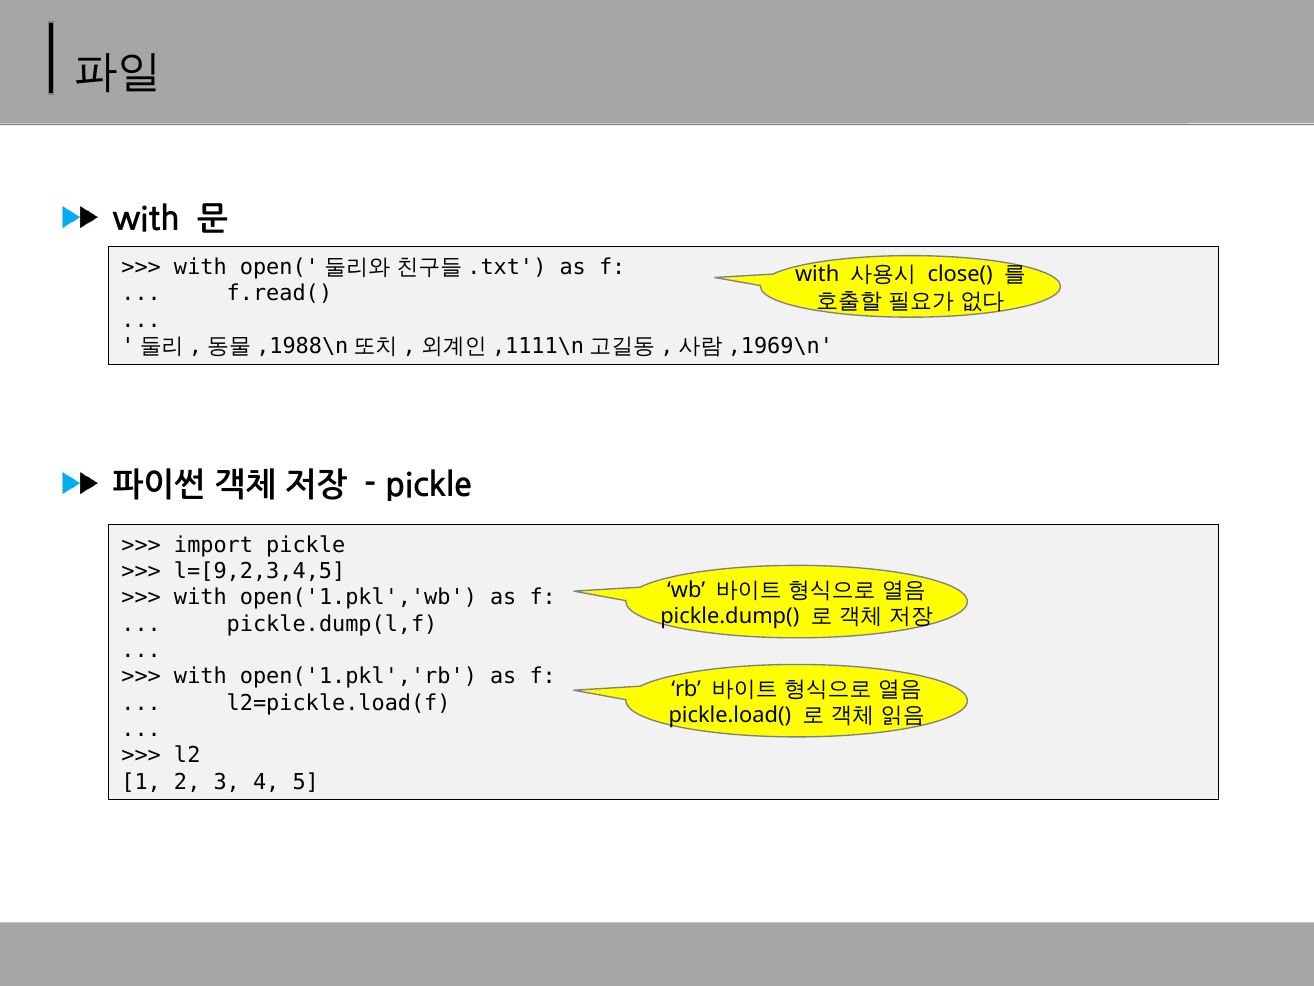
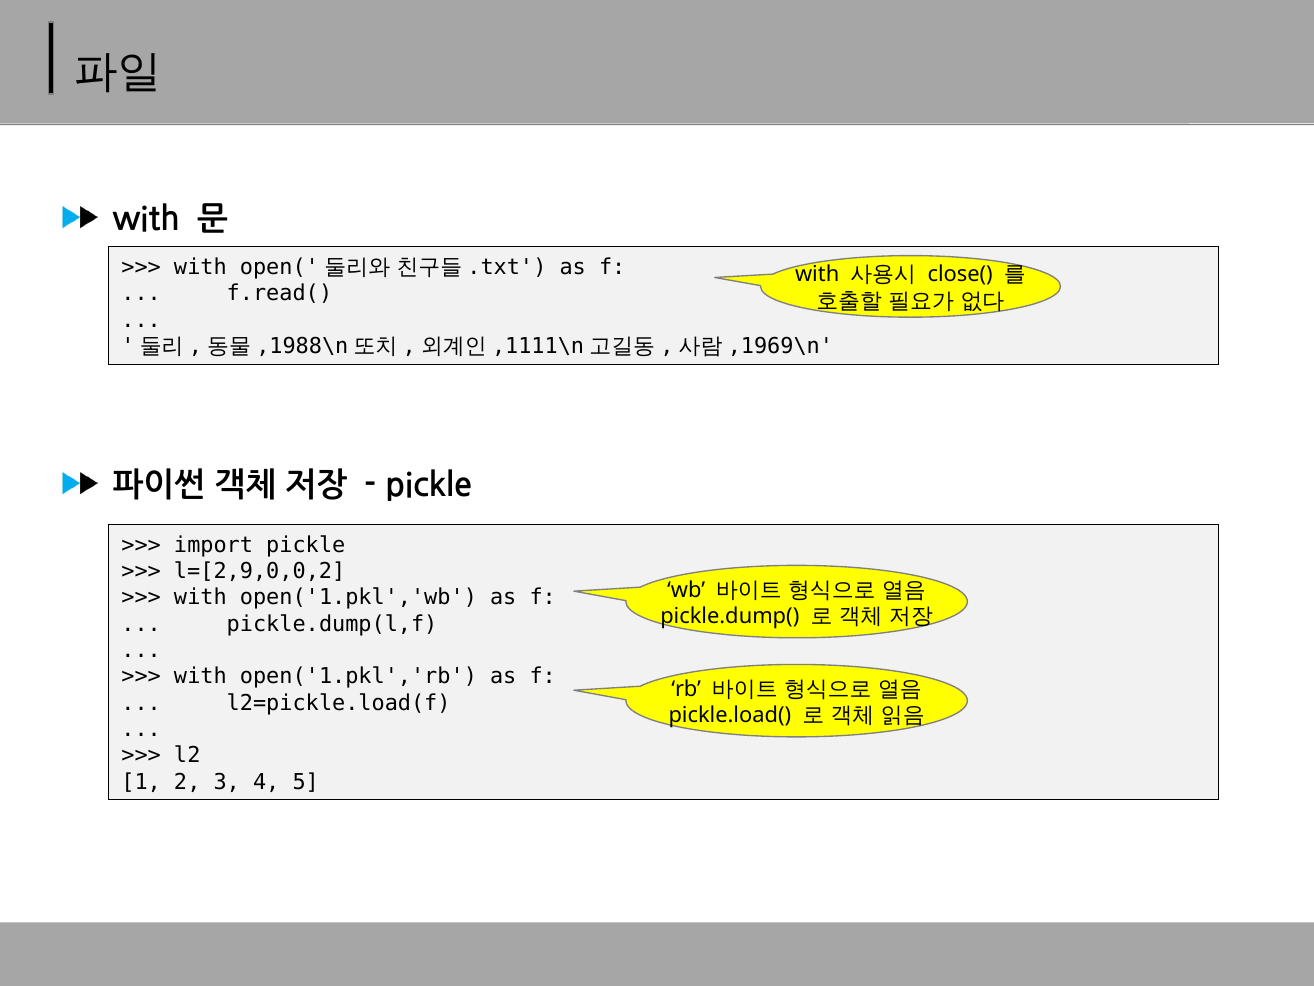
l=[9,2,3,4,5: l=[9,2,3,4,5 -> l=[2,9,0,0,2
